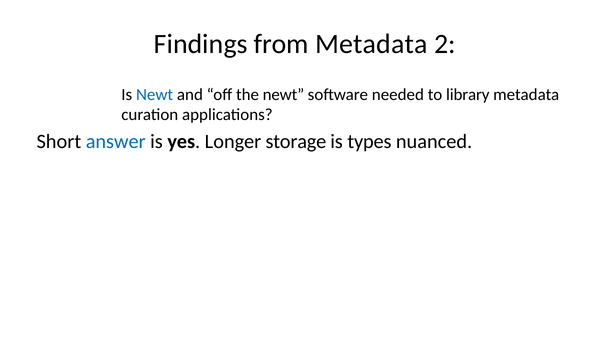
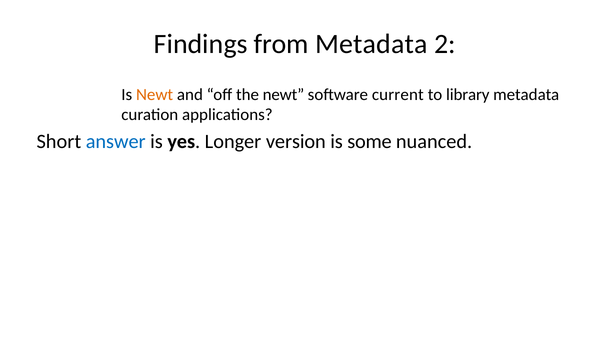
Newt at (155, 94) colour: blue -> orange
needed: needed -> current
storage: storage -> version
types: types -> some
